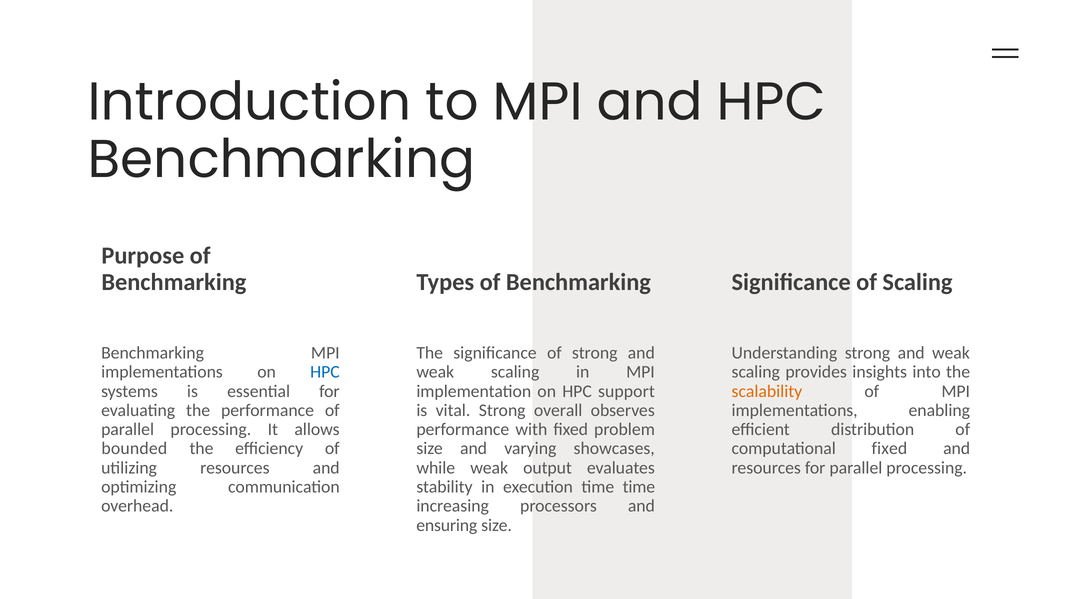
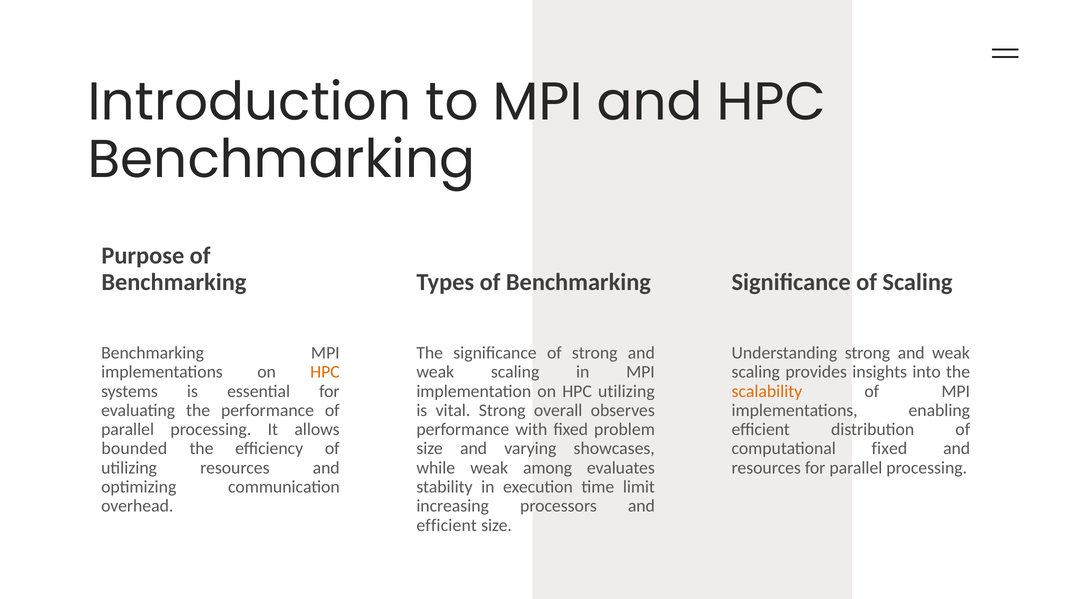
HPC at (325, 372) colour: blue -> orange
HPC support: support -> utilizing
output: output -> among
time time: time -> limit
ensuring at (447, 525): ensuring -> efficient
